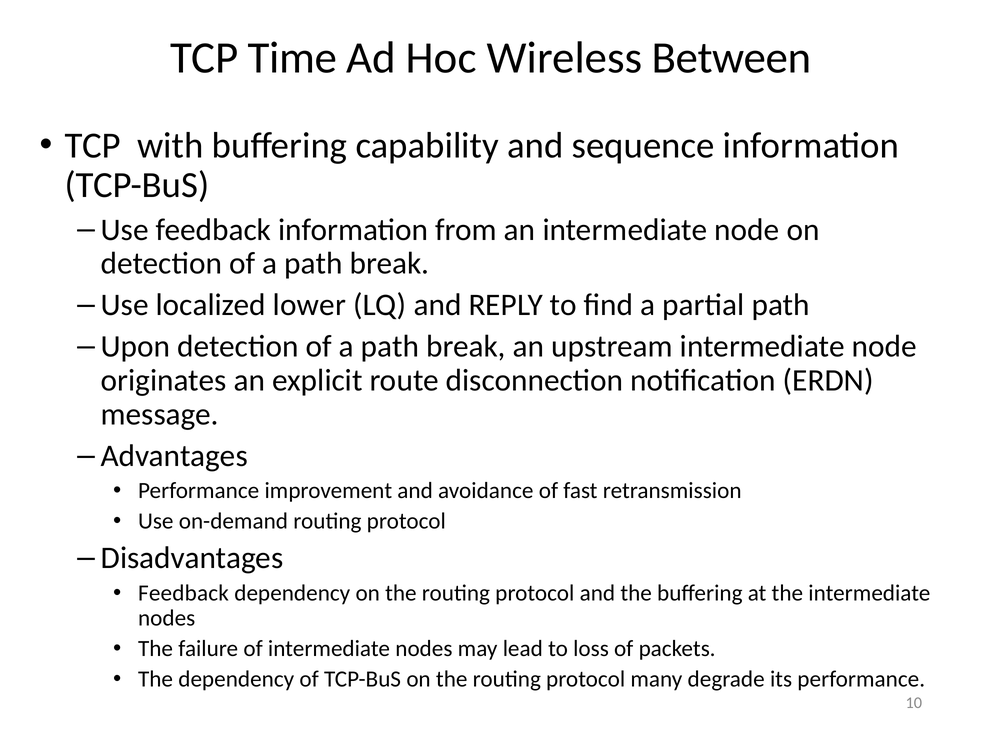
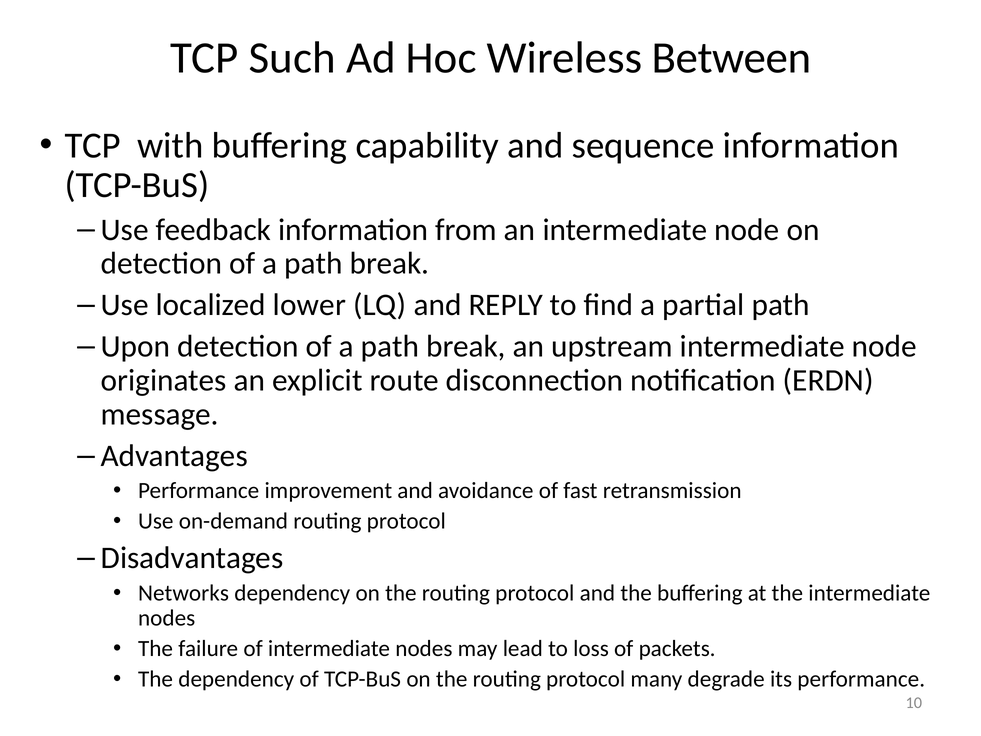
Time: Time -> Such
Feedback at (183, 593): Feedback -> Networks
